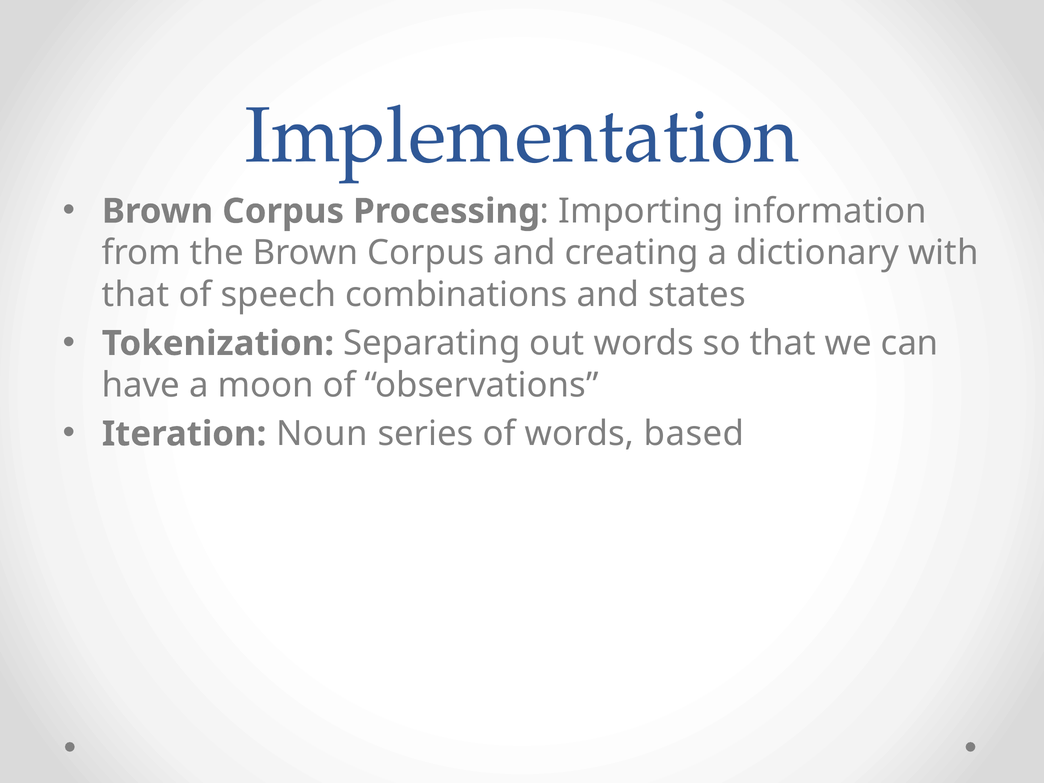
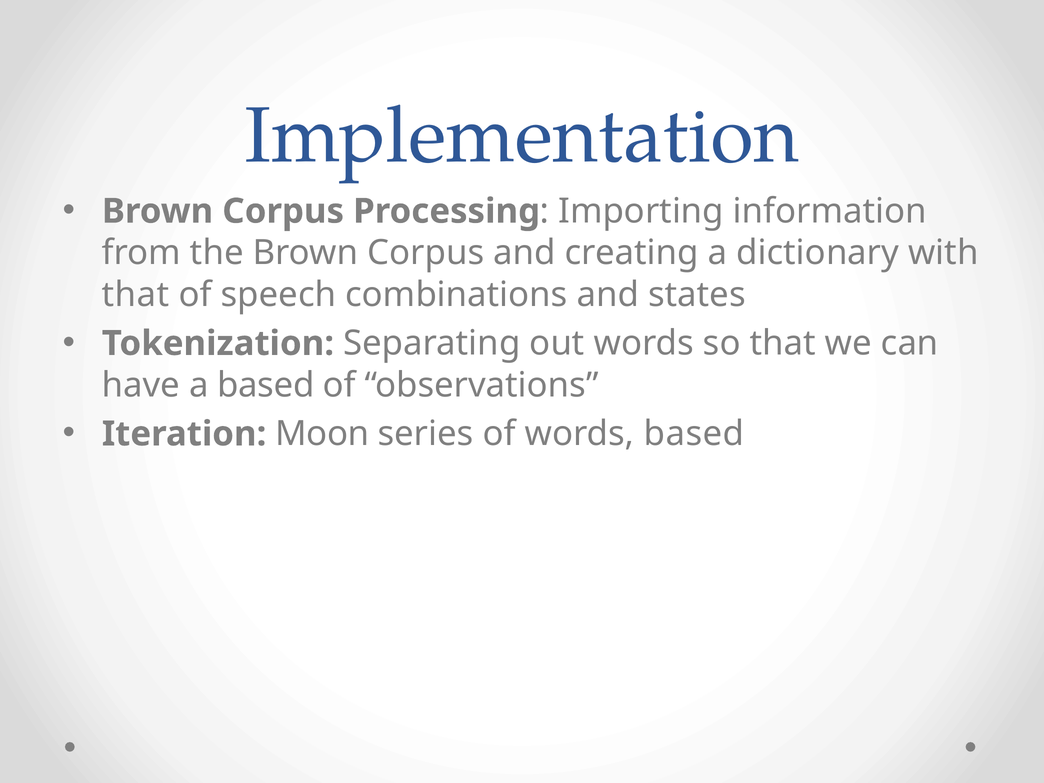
a moon: moon -> based
Noun: Noun -> Moon
